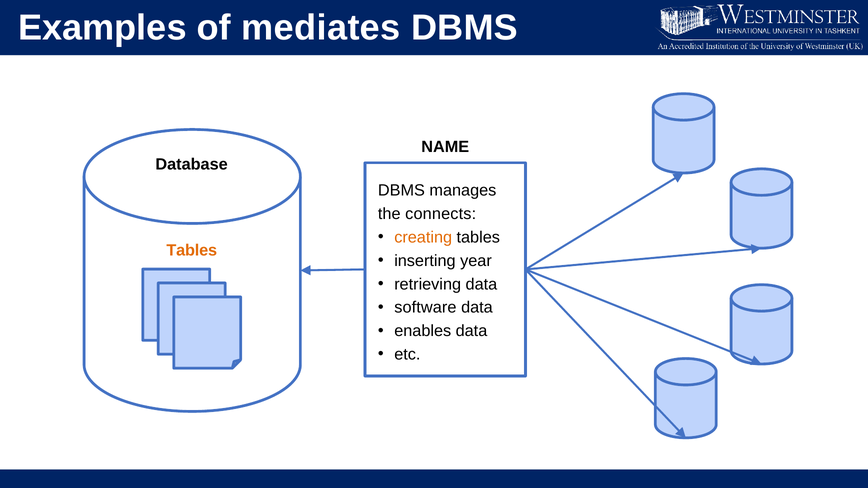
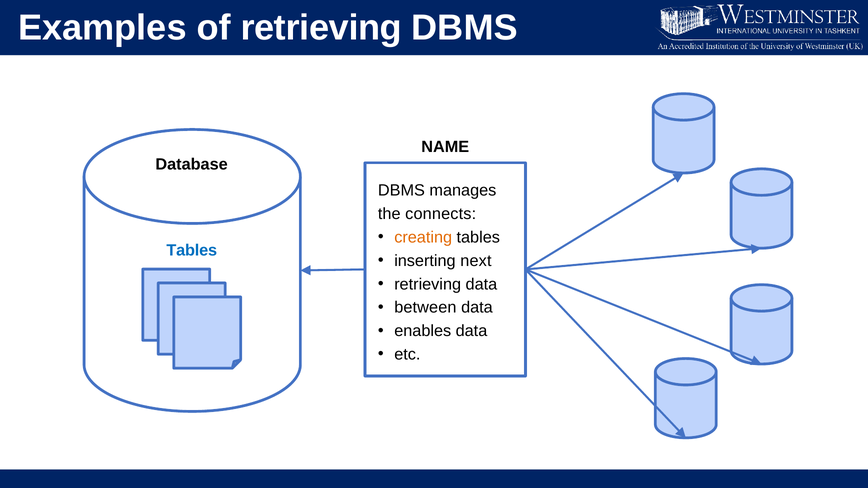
of mediates: mediates -> retrieving
Tables at (192, 251) colour: orange -> blue
year: year -> next
software: software -> between
